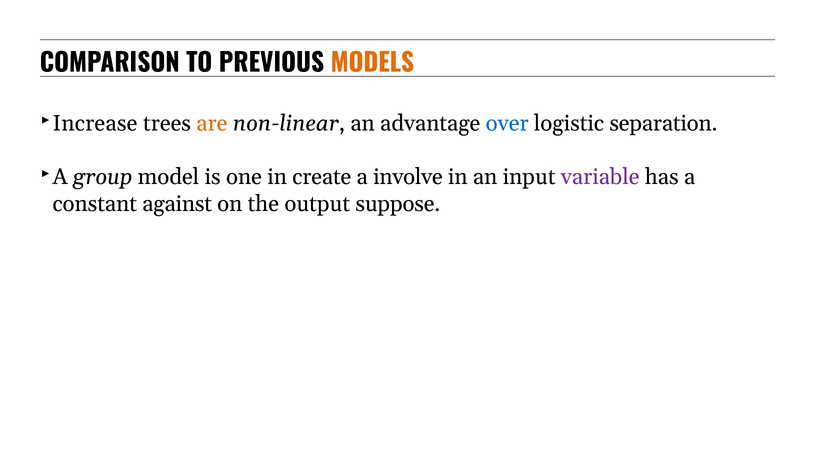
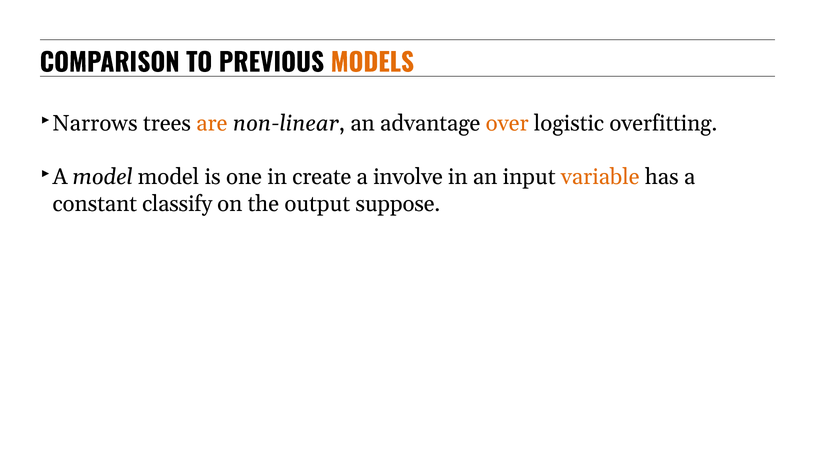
Increase: Increase -> Narrows
over colour: blue -> orange
separation: separation -> overfitting
A group: group -> model
variable colour: purple -> orange
against: against -> classify
